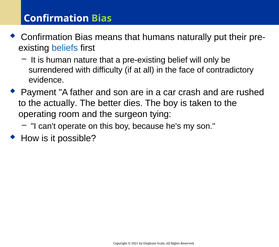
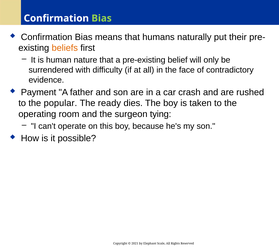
beliefs colour: blue -> orange
actually: actually -> popular
better: better -> ready
